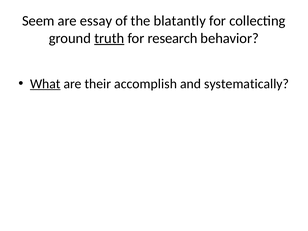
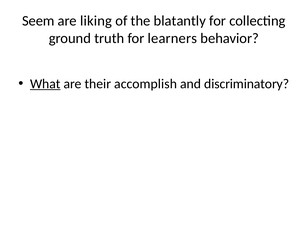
essay: essay -> liking
truth underline: present -> none
research: research -> learners
systematically: systematically -> discriminatory
